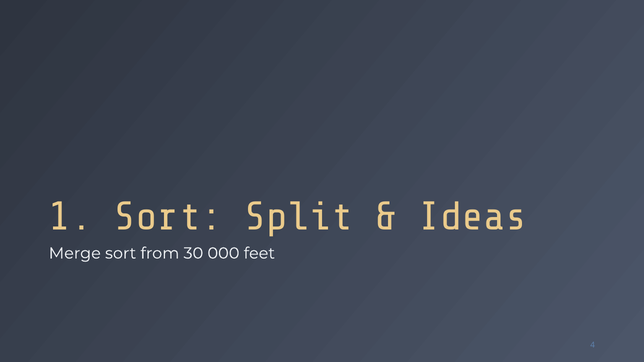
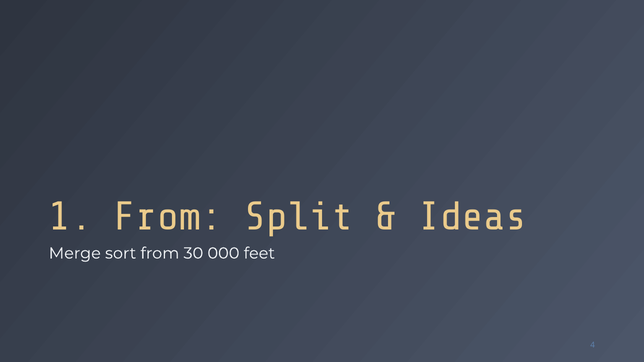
1 Sort: Sort -> From
